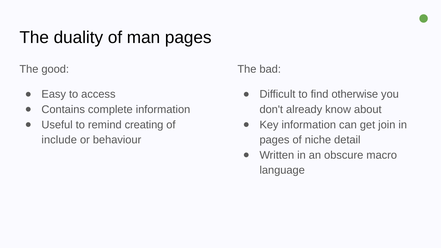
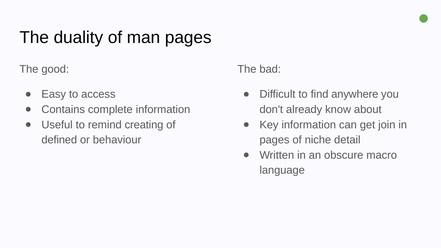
otherwise: otherwise -> anywhere
include: include -> defined
